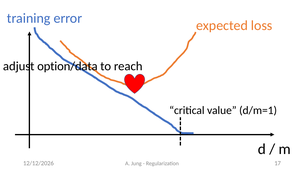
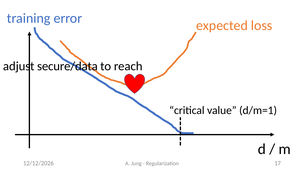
option/data: option/data -> secure/data
